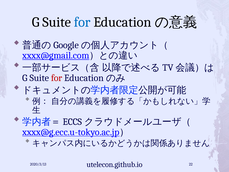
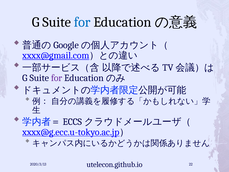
for at (57, 78) colour: red -> purple
